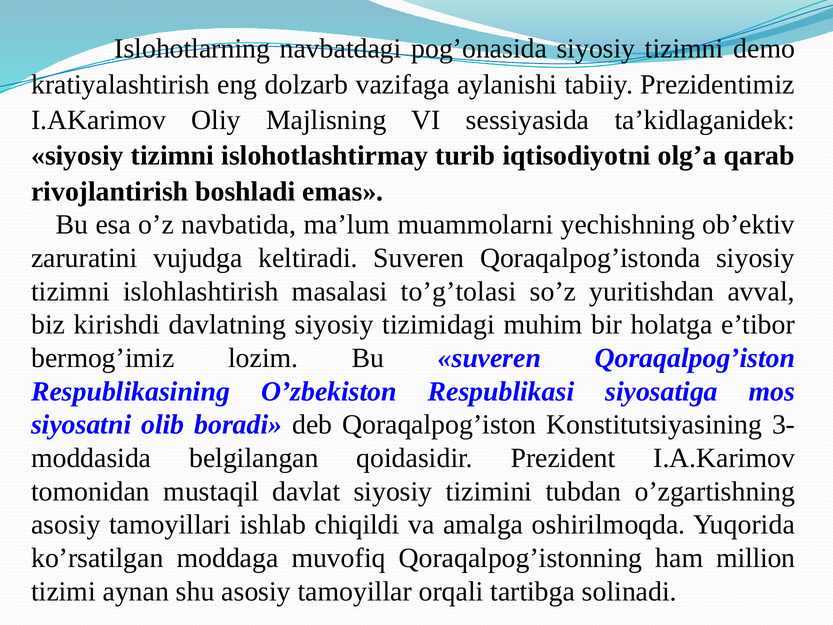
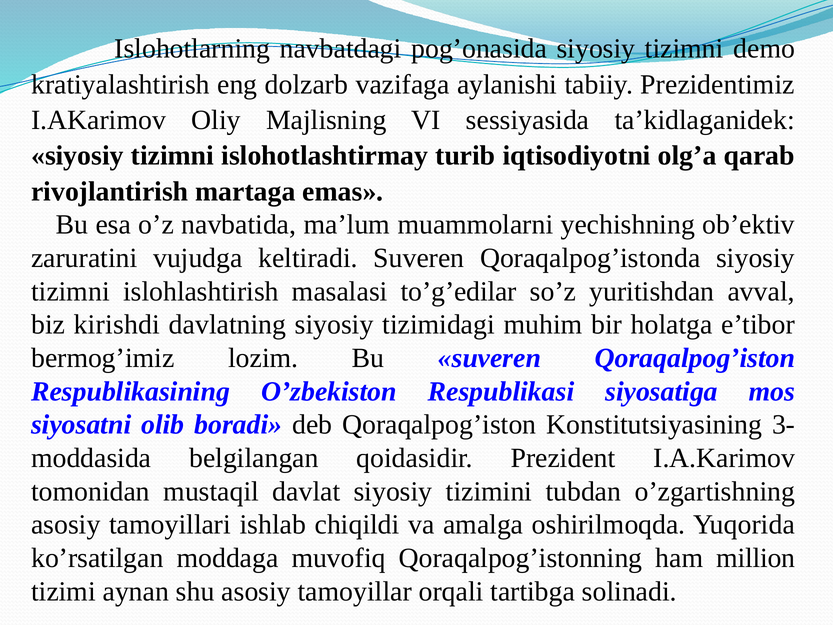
boshladi: boshladi -> martaga
to’g’tolasi: to’g’tolasi -> to’g’edilar
